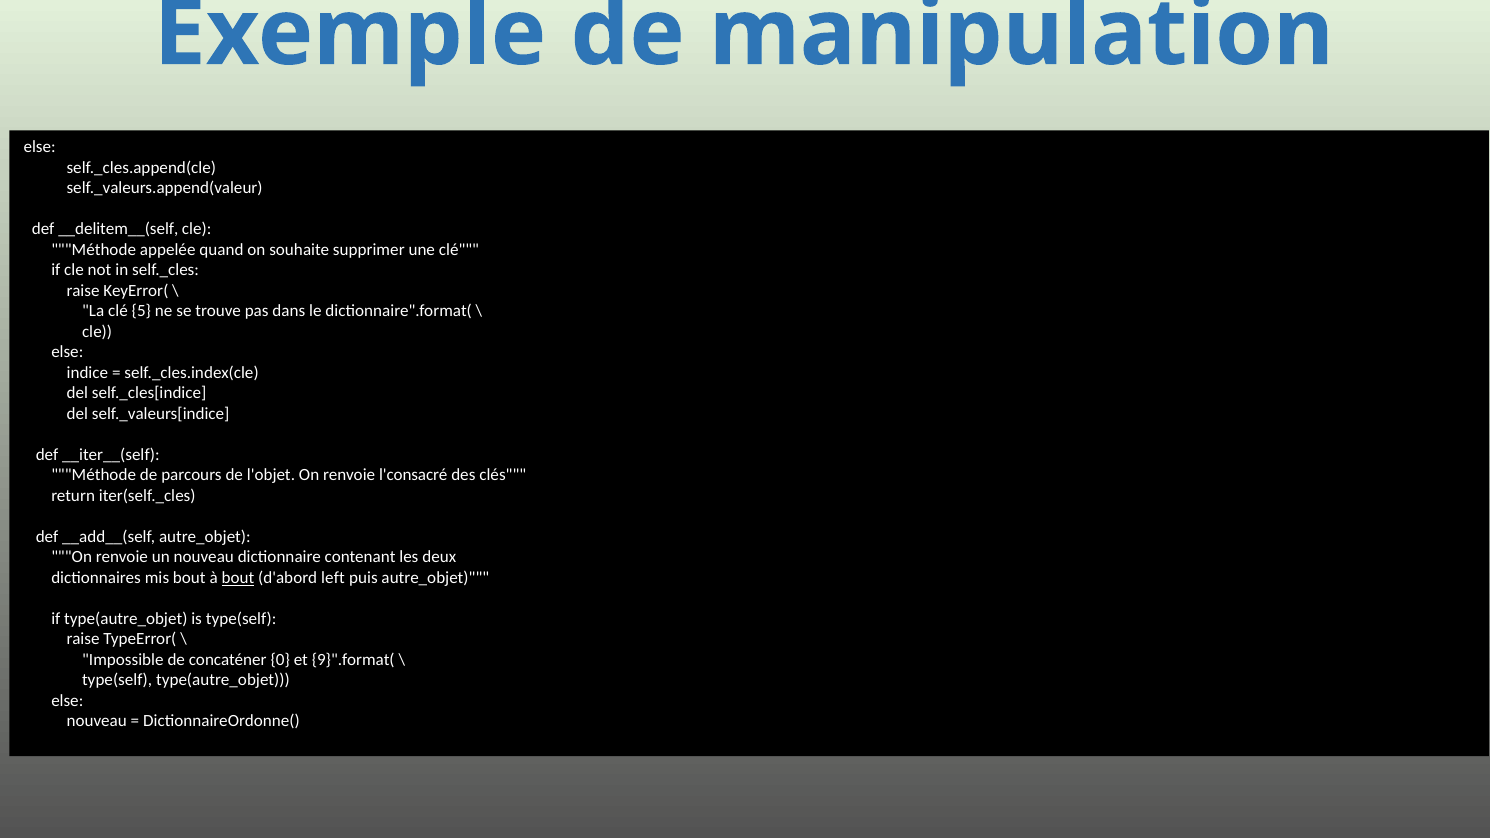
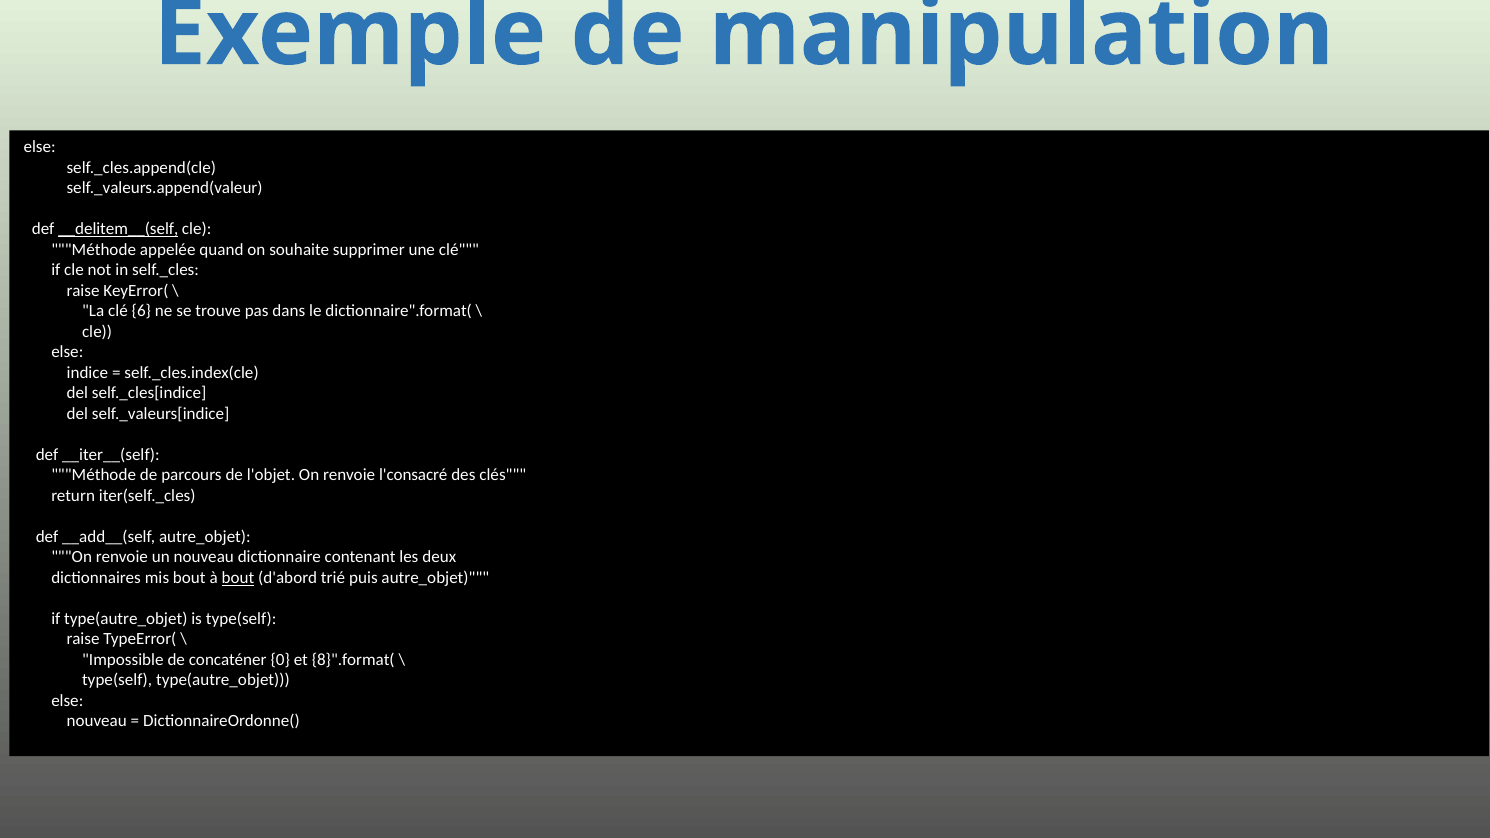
__delitem__(self underline: none -> present
5: 5 -> 6
left: left -> trié
9}".format(: 9}".format( -> 8}".format(
